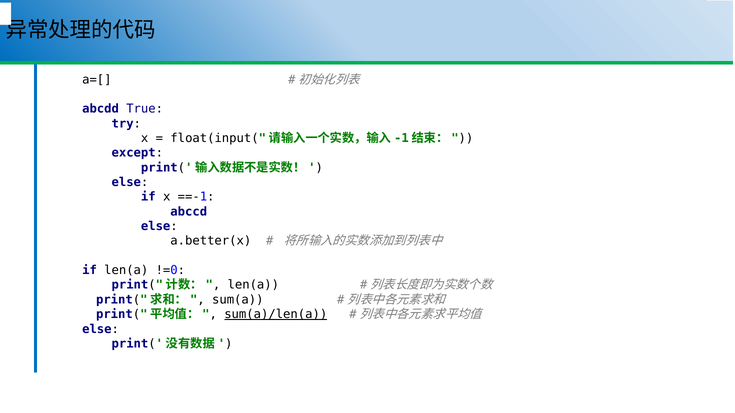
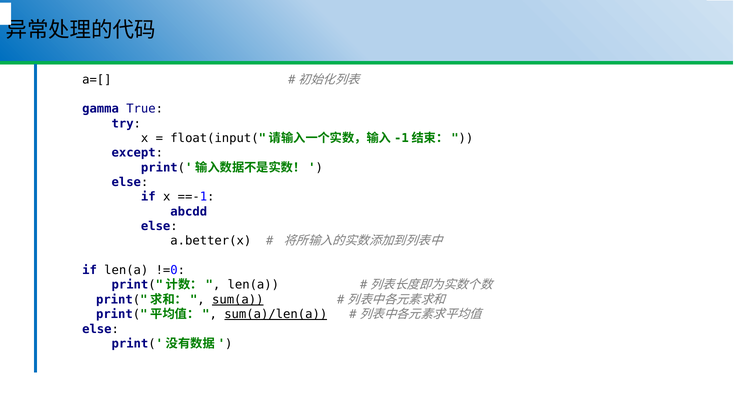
abcdd: abcdd -> gamma
abccd: abccd -> abcdd
sum(a underline: none -> present
